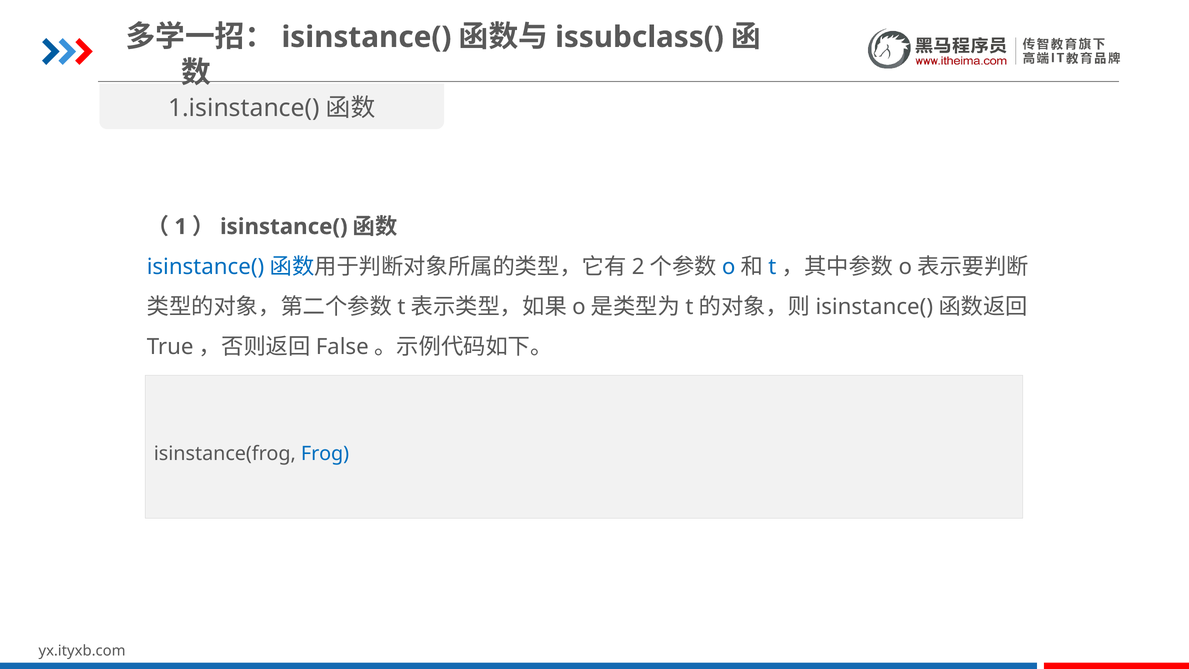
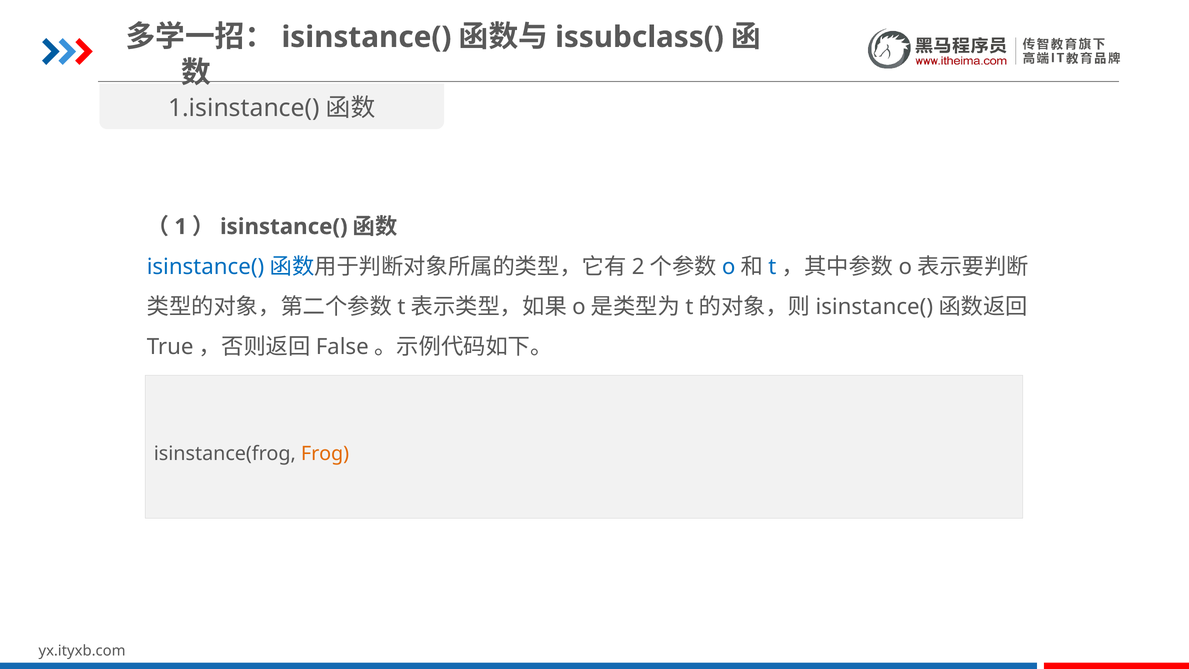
Frog colour: blue -> orange
